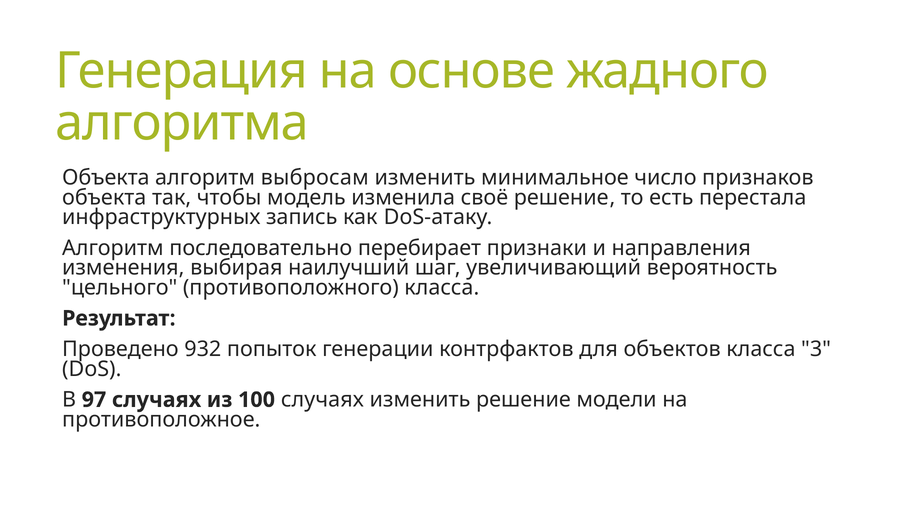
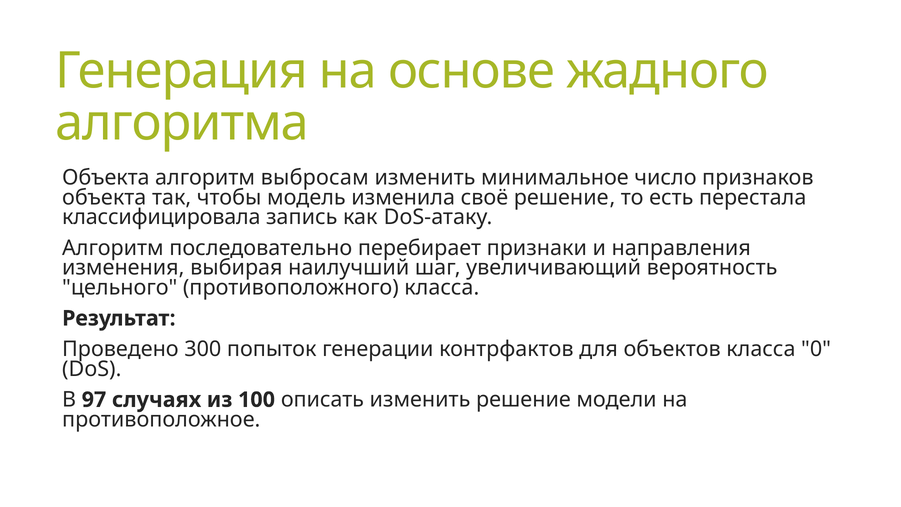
инфраструктурных: инфраструктурных -> классифицировала
932: 932 -> 300
3: 3 -> 0
100 случаях: случаях -> описать
